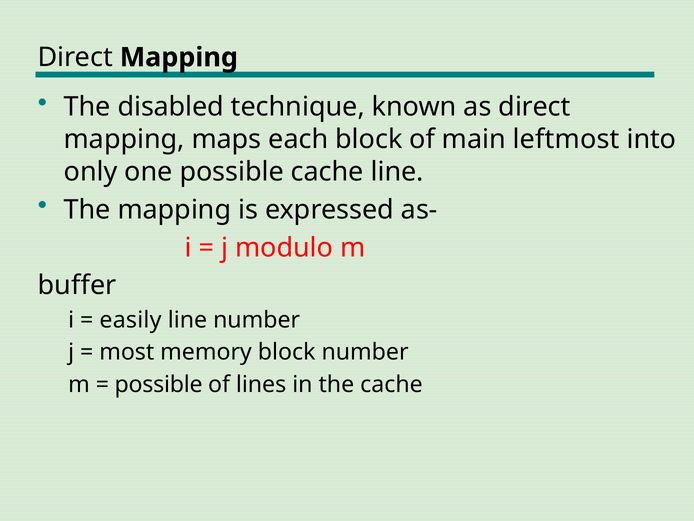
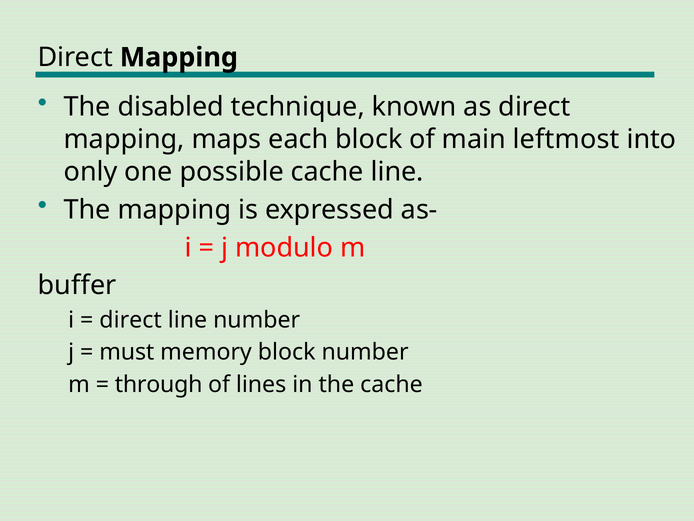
easily at (130, 320): easily -> direct
most: most -> must
possible at (159, 384): possible -> through
